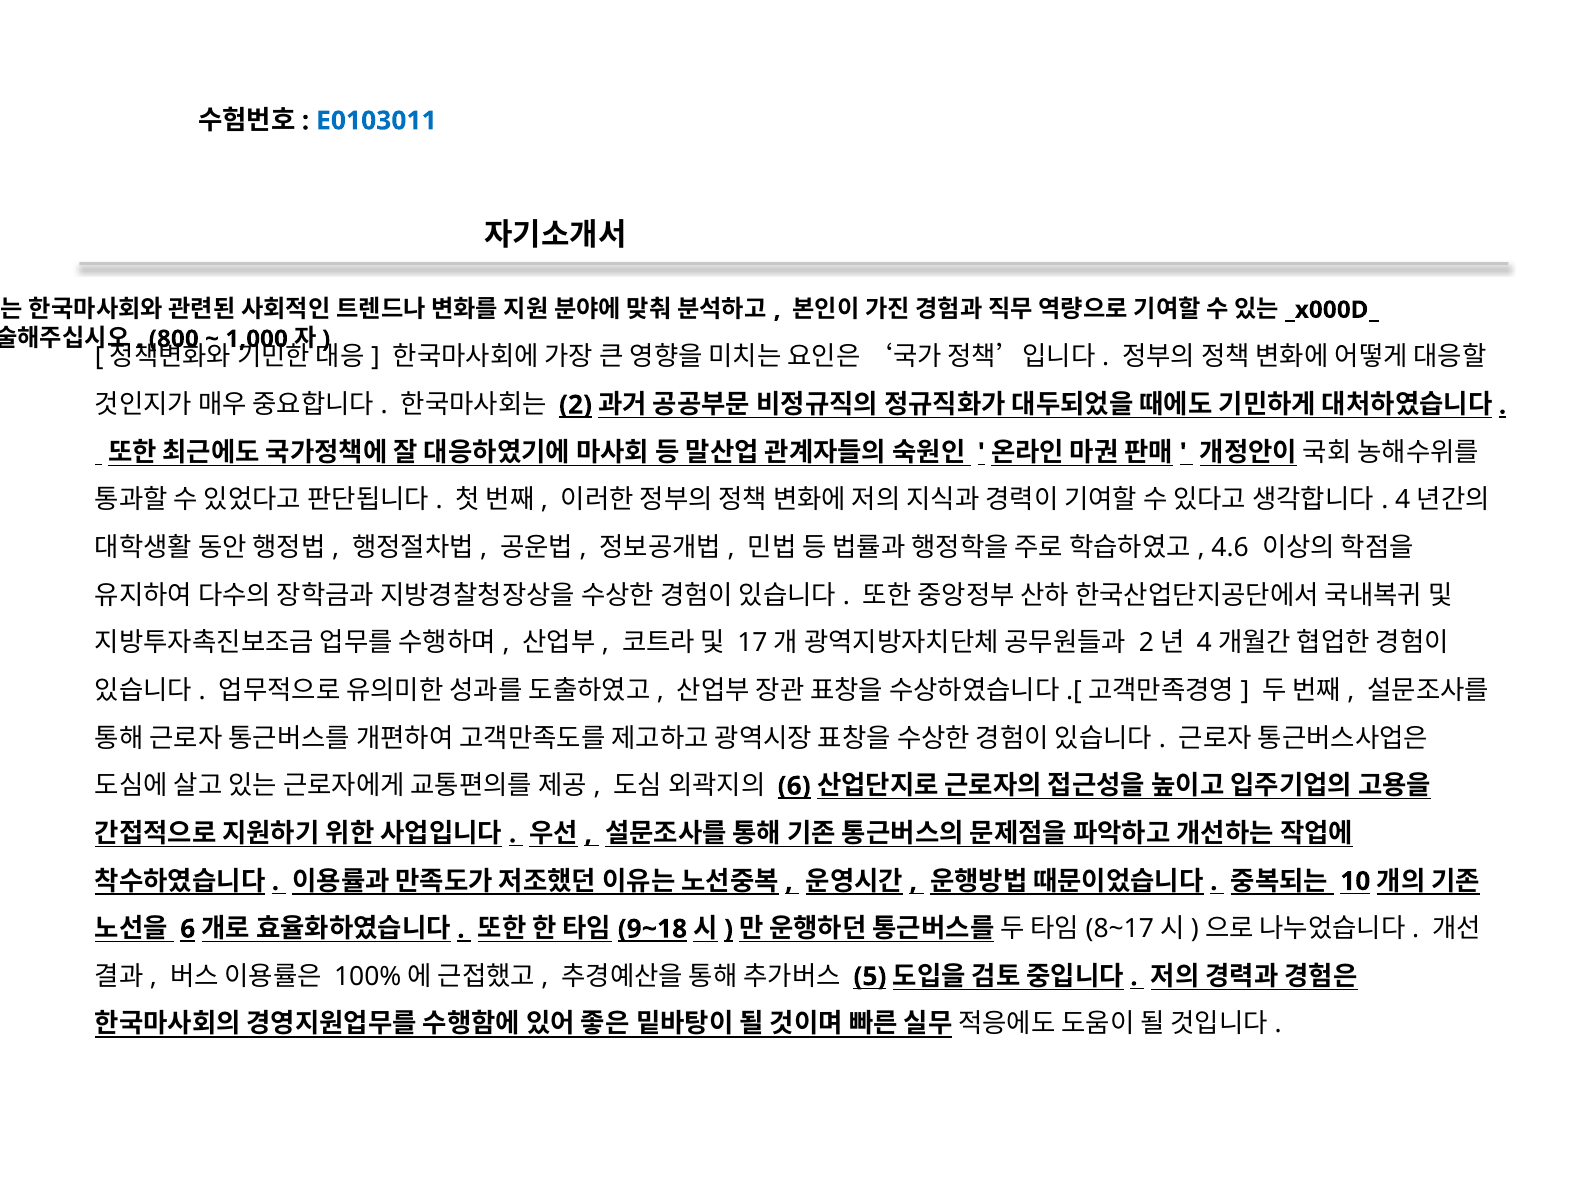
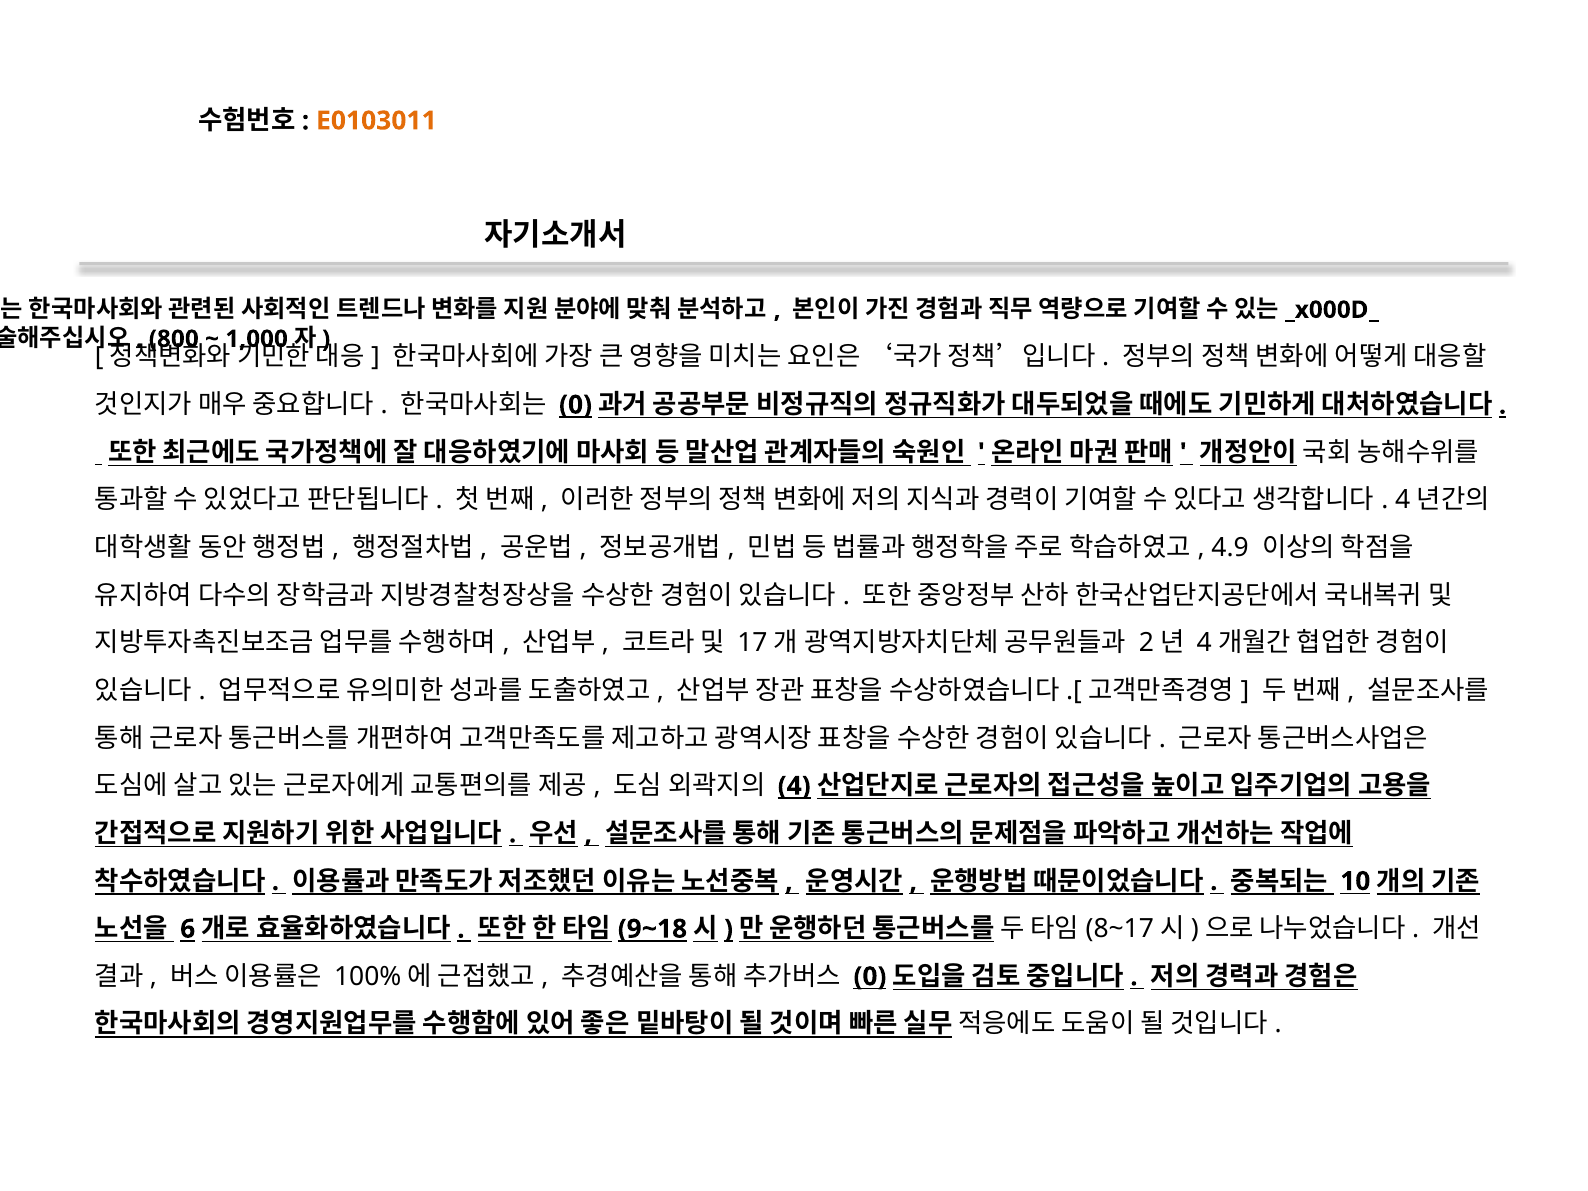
E0103011 colour: blue -> orange
2 at (576, 405): 2 -> 0
4.6: 4.6 -> 4.9
6 at (794, 786): 6 -> 4
5 at (870, 977): 5 -> 0
